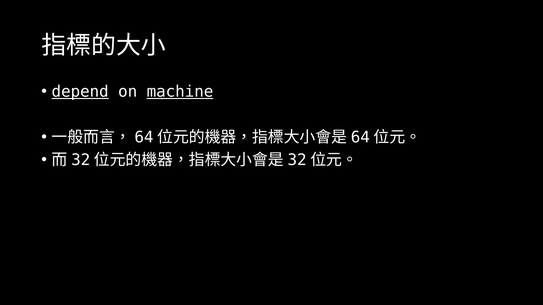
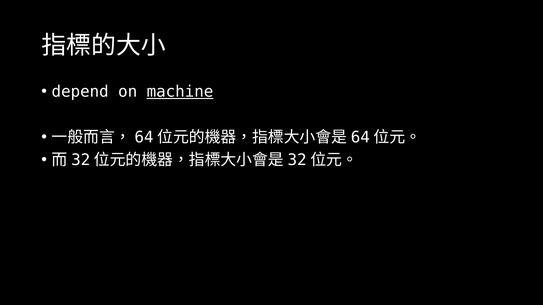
depend underline: present -> none
